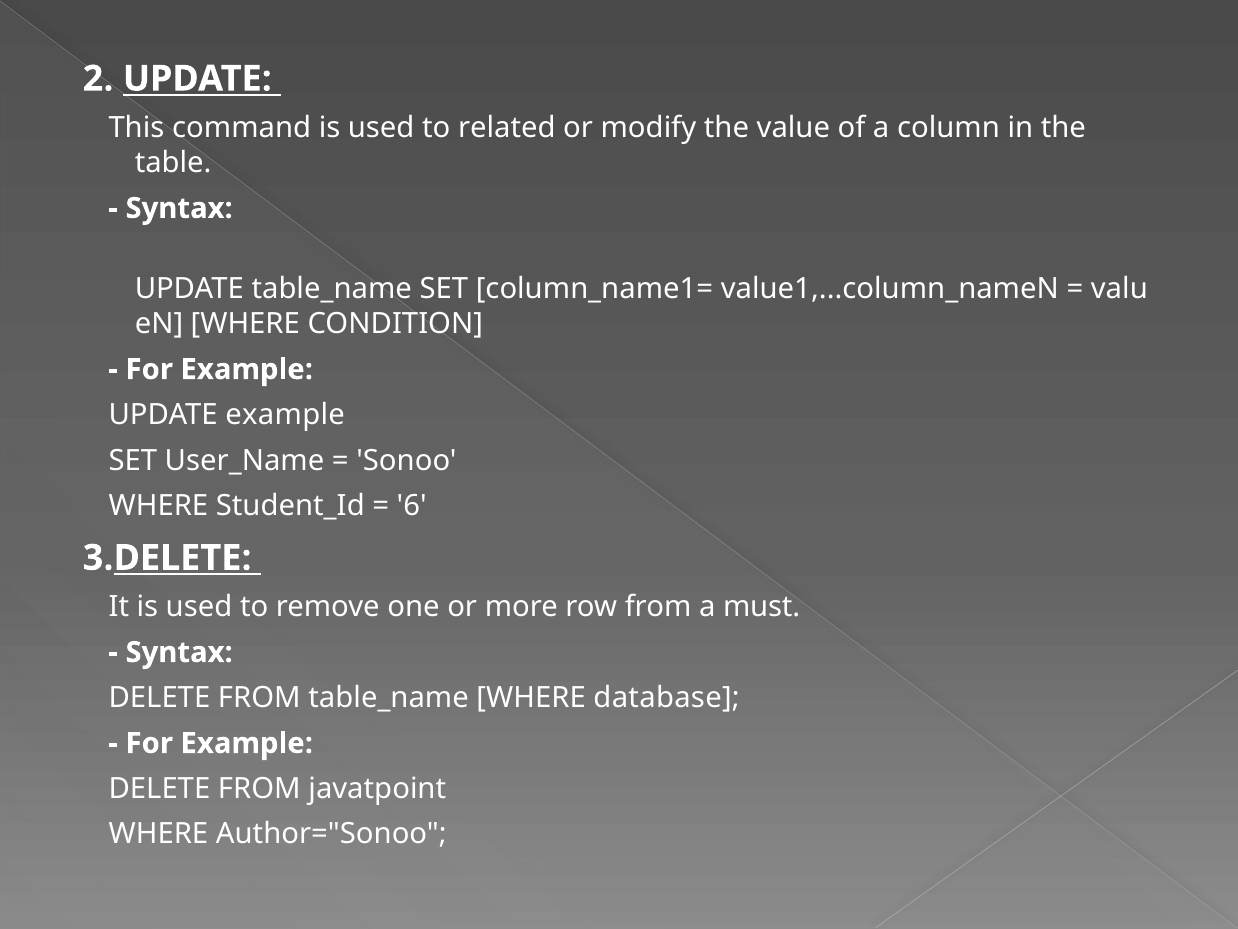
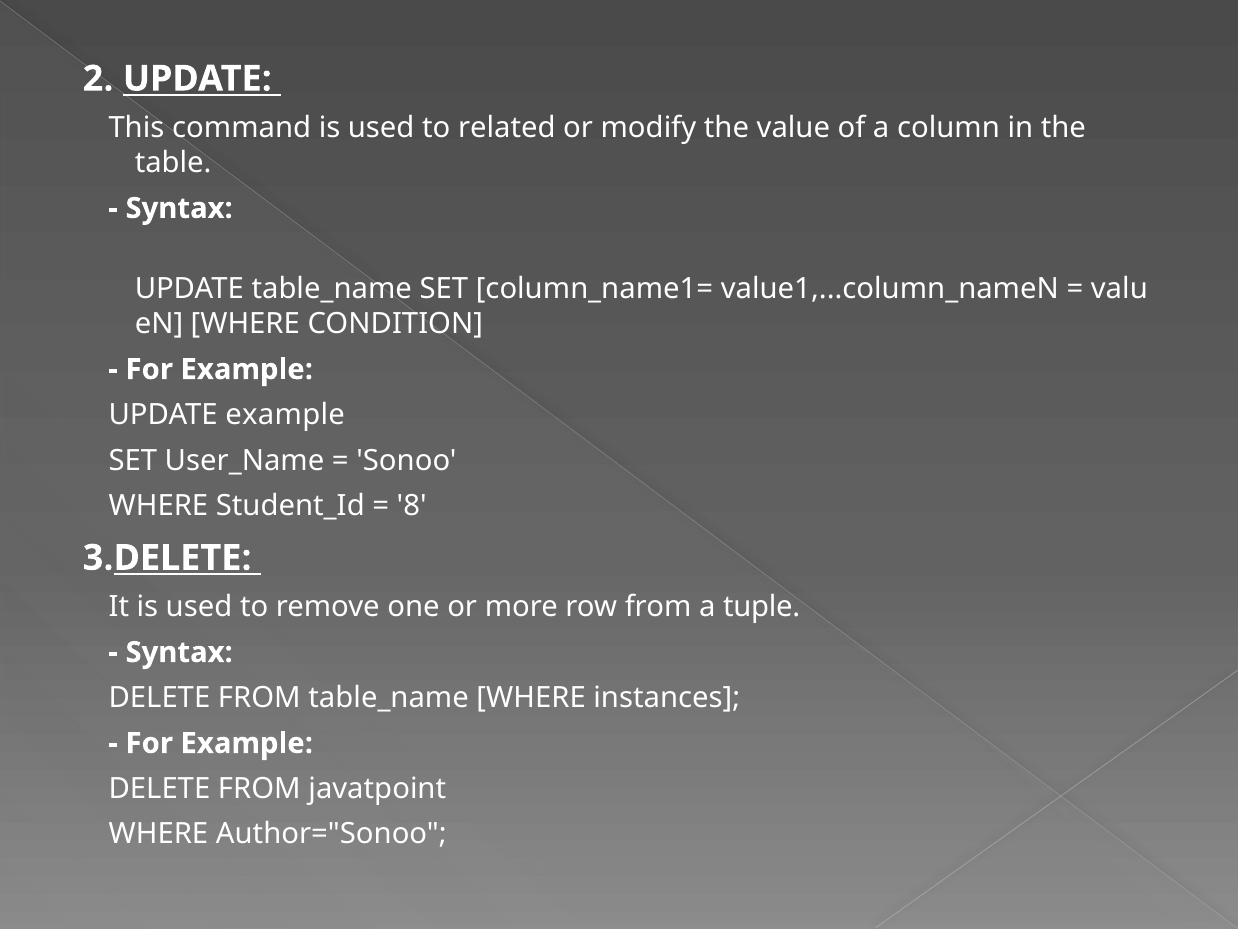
6: 6 -> 8
must: must -> tuple
database: database -> instances
